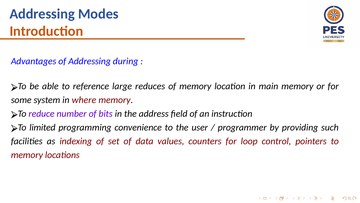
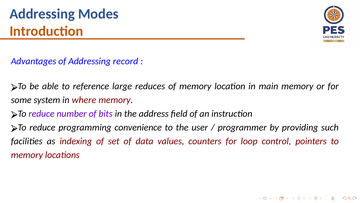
during: during -> record
limited at (42, 127): limited -> reduce
